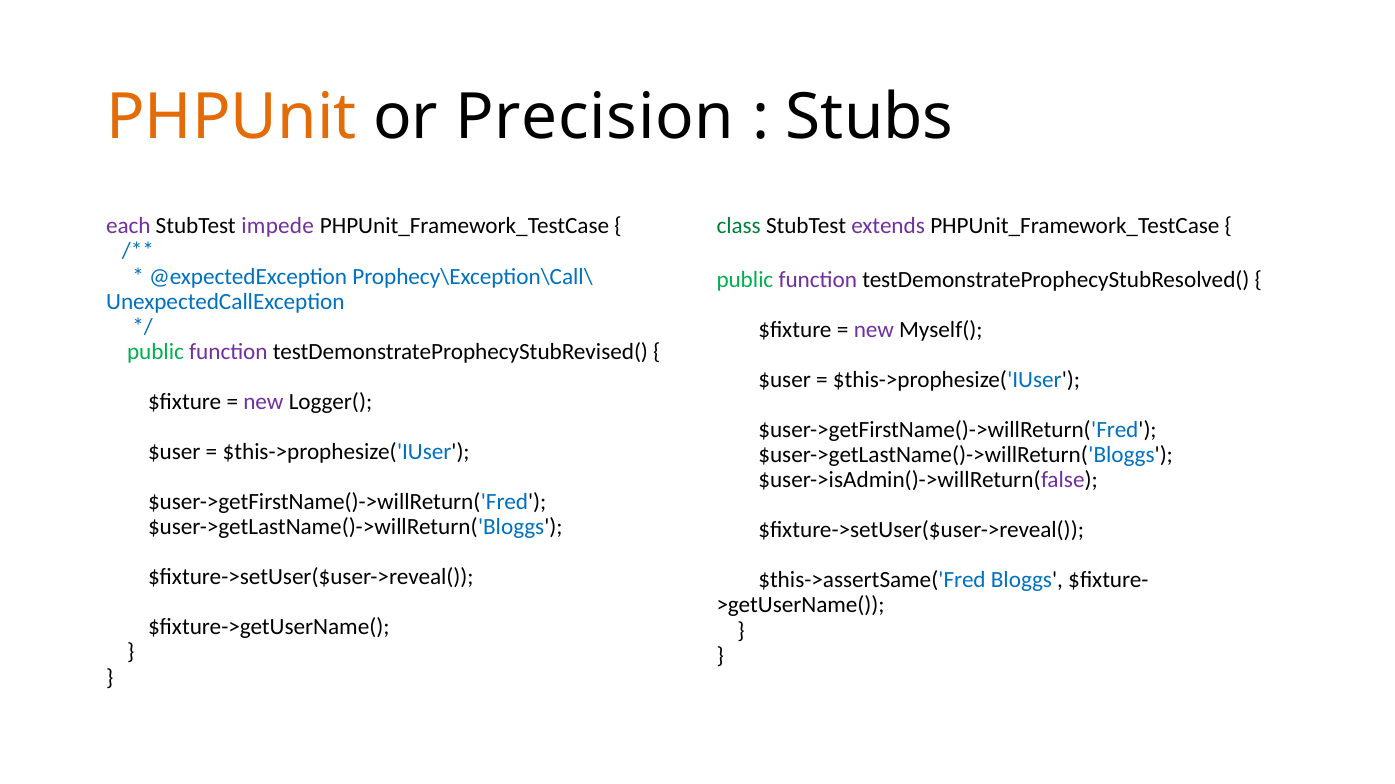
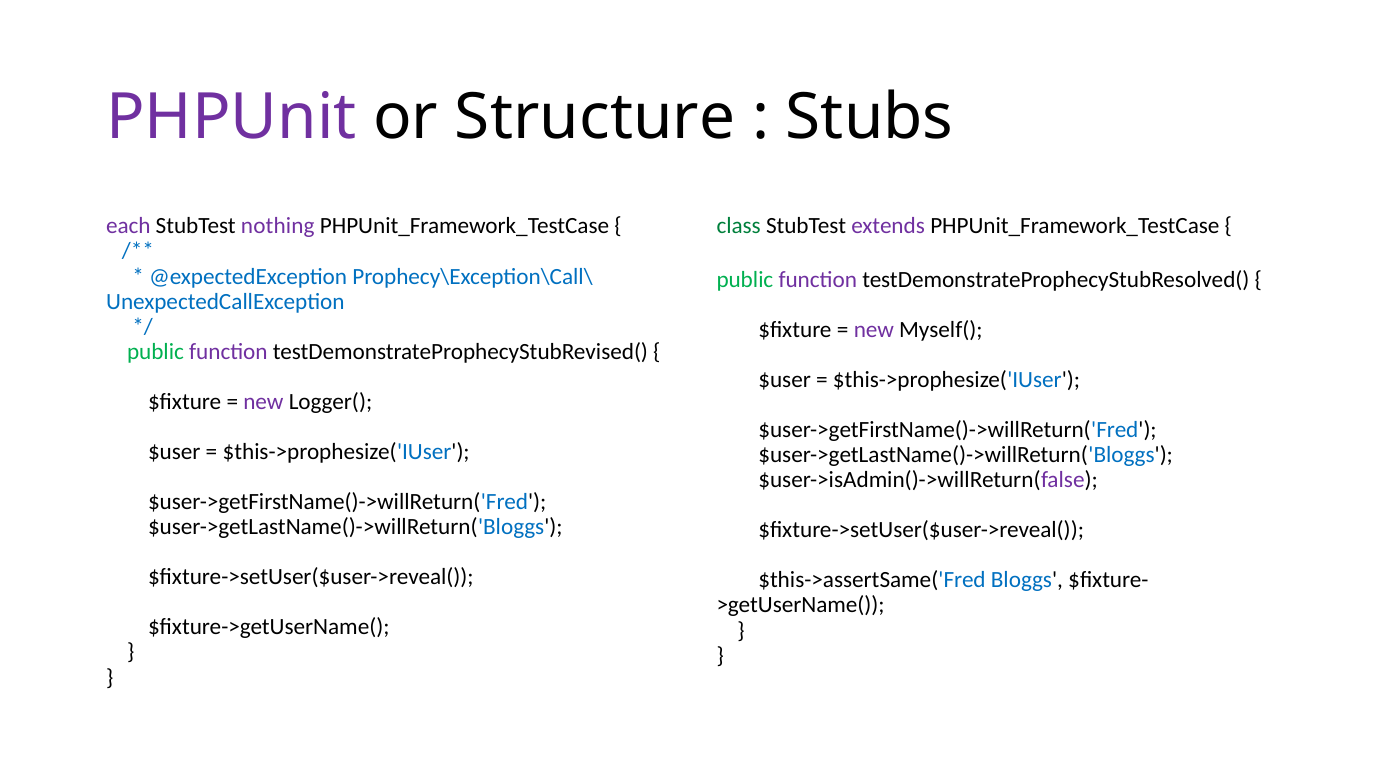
PHPUnit colour: orange -> purple
Precision: Precision -> Structure
impede: impede -> nothing
